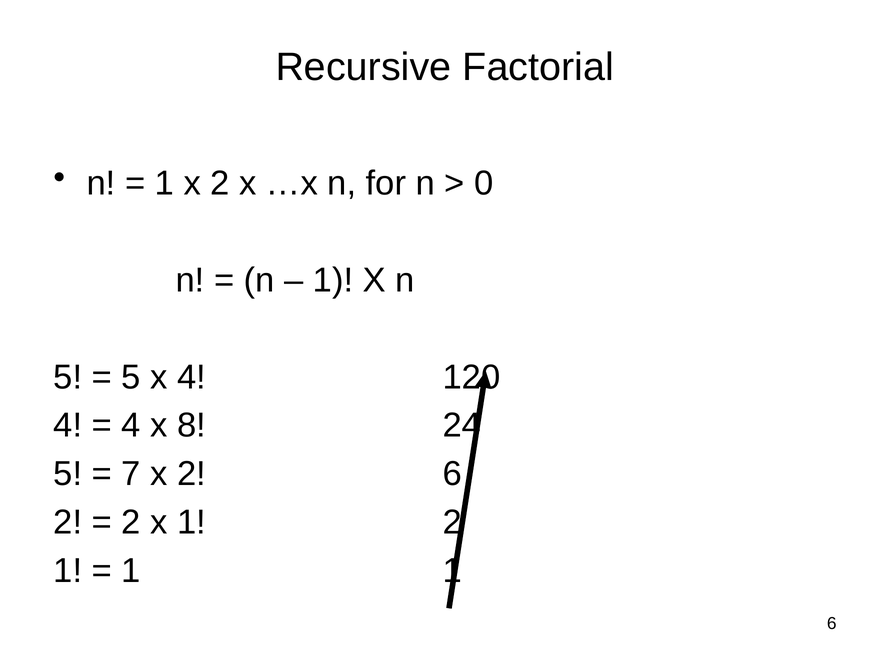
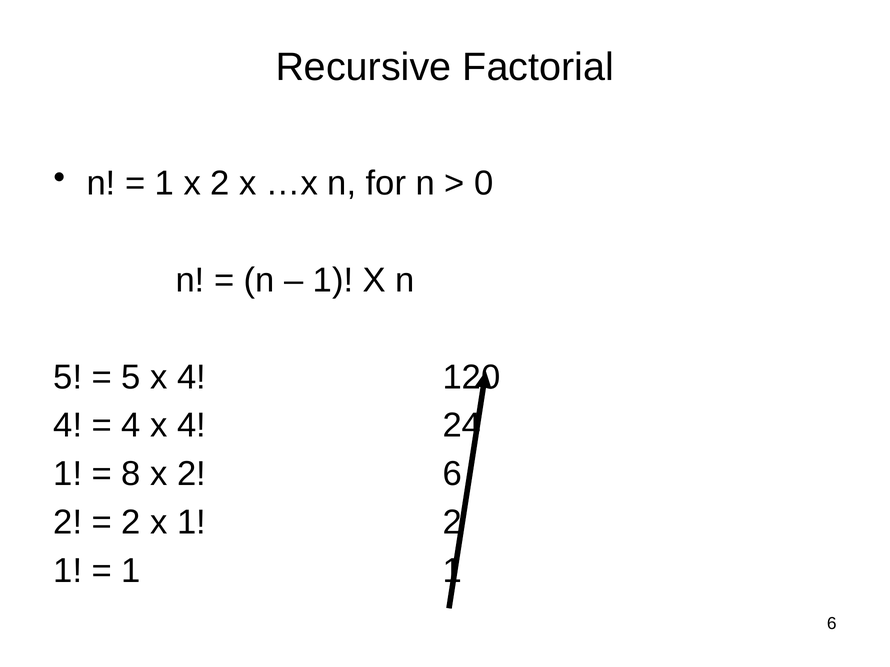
4 x 8: 8 -> 4
5 at (68, 474): 5 -> 1
7: 7 -> 8
